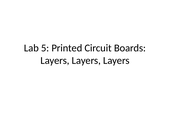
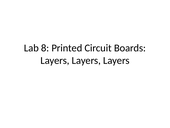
5: 5 -> 8
